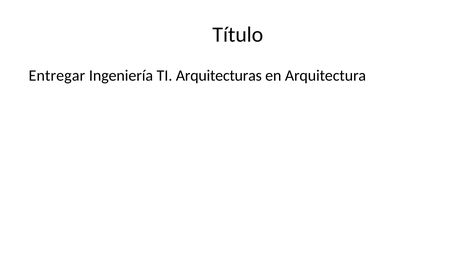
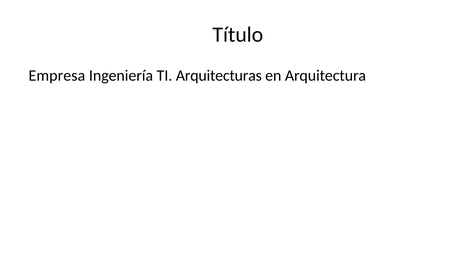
Entregar: Entregar -> Empresa
